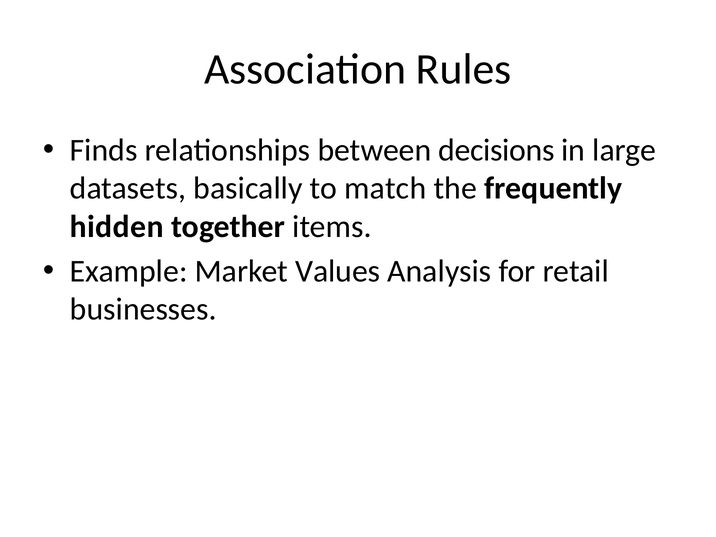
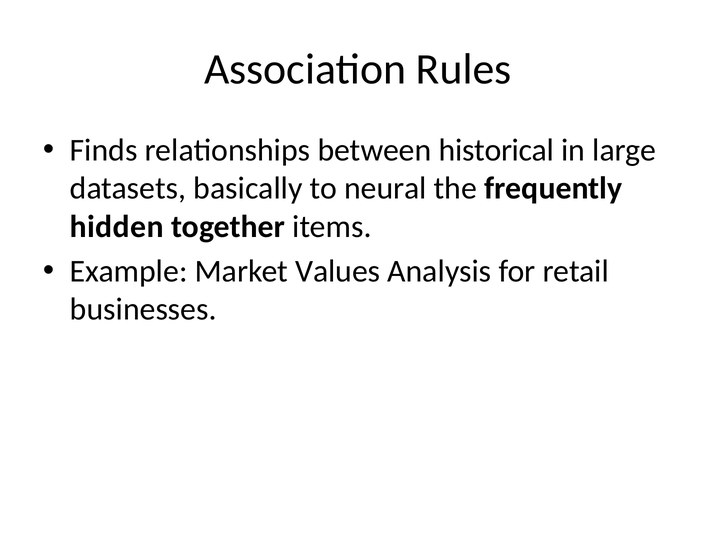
decisions: decisions -> historical
match: match -> neural
